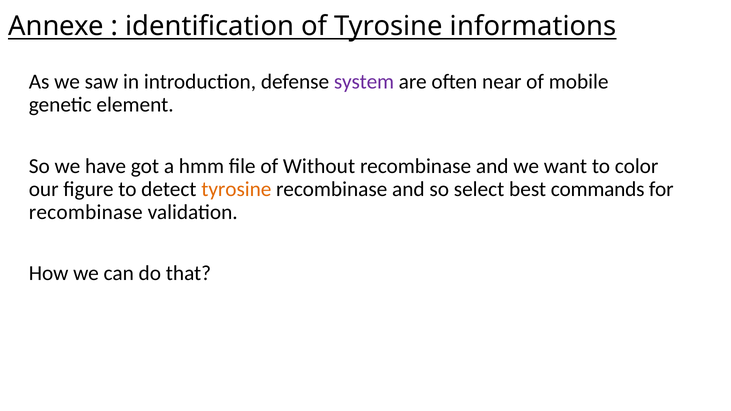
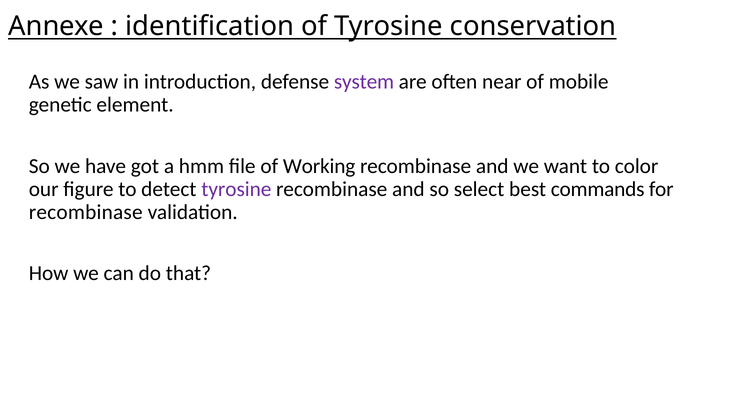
informations: informations -> conservation
Without: Without -> Working
tyrosine at (236, 189) colour: orange -> purple
